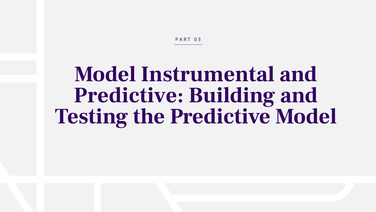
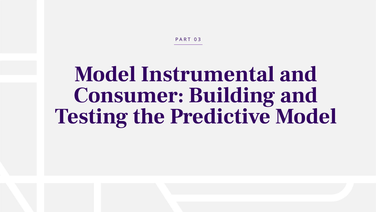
Predictive at (129, 95): Predictive -> Consumer
